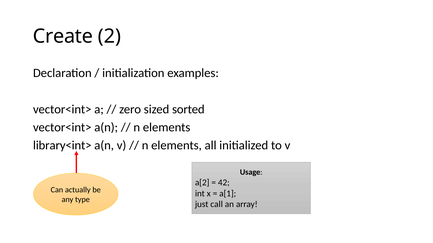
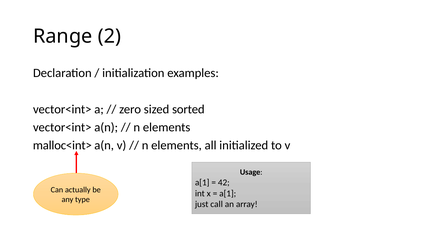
Create: Create -> Range
library<int>: library<int> -> malloc<int>
a[2 at (202, 183): a[2 -> a[1
